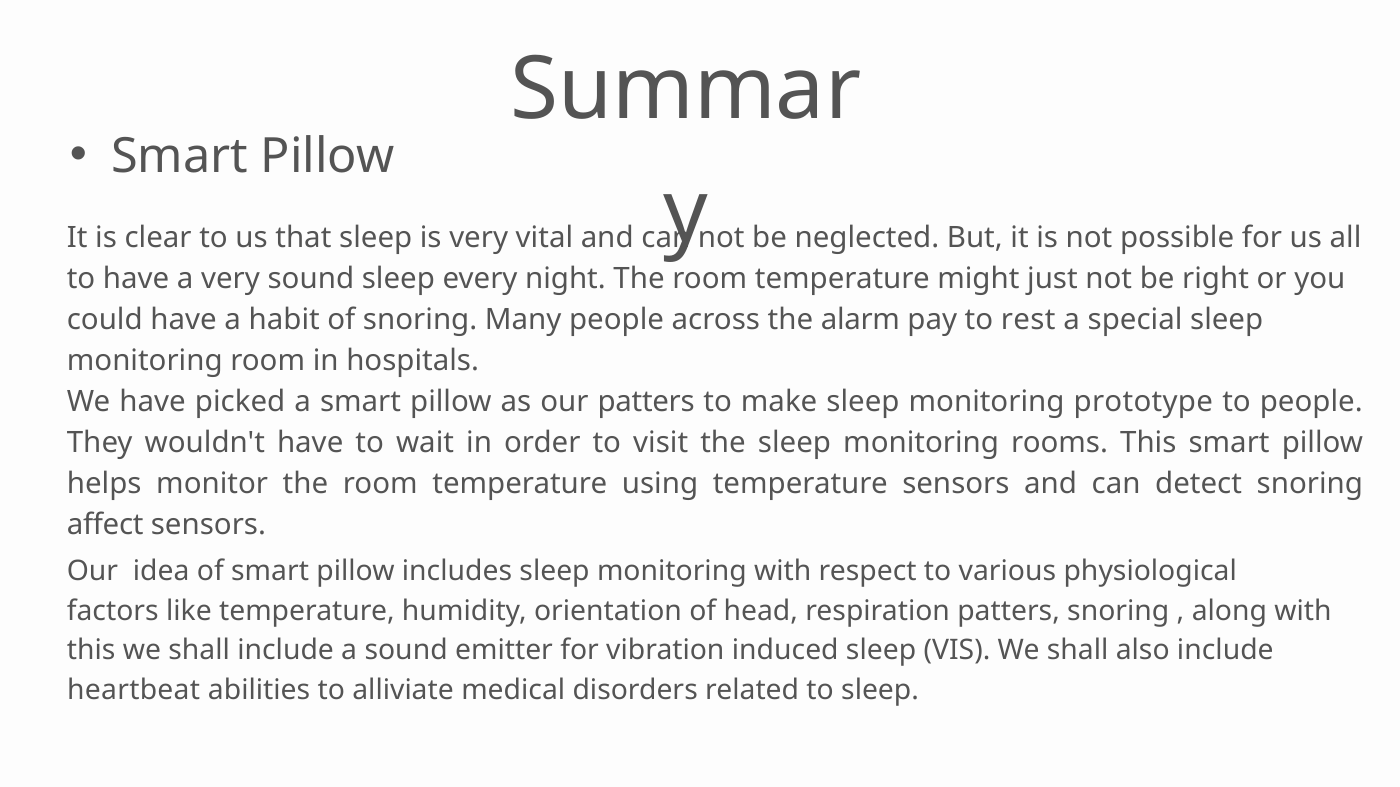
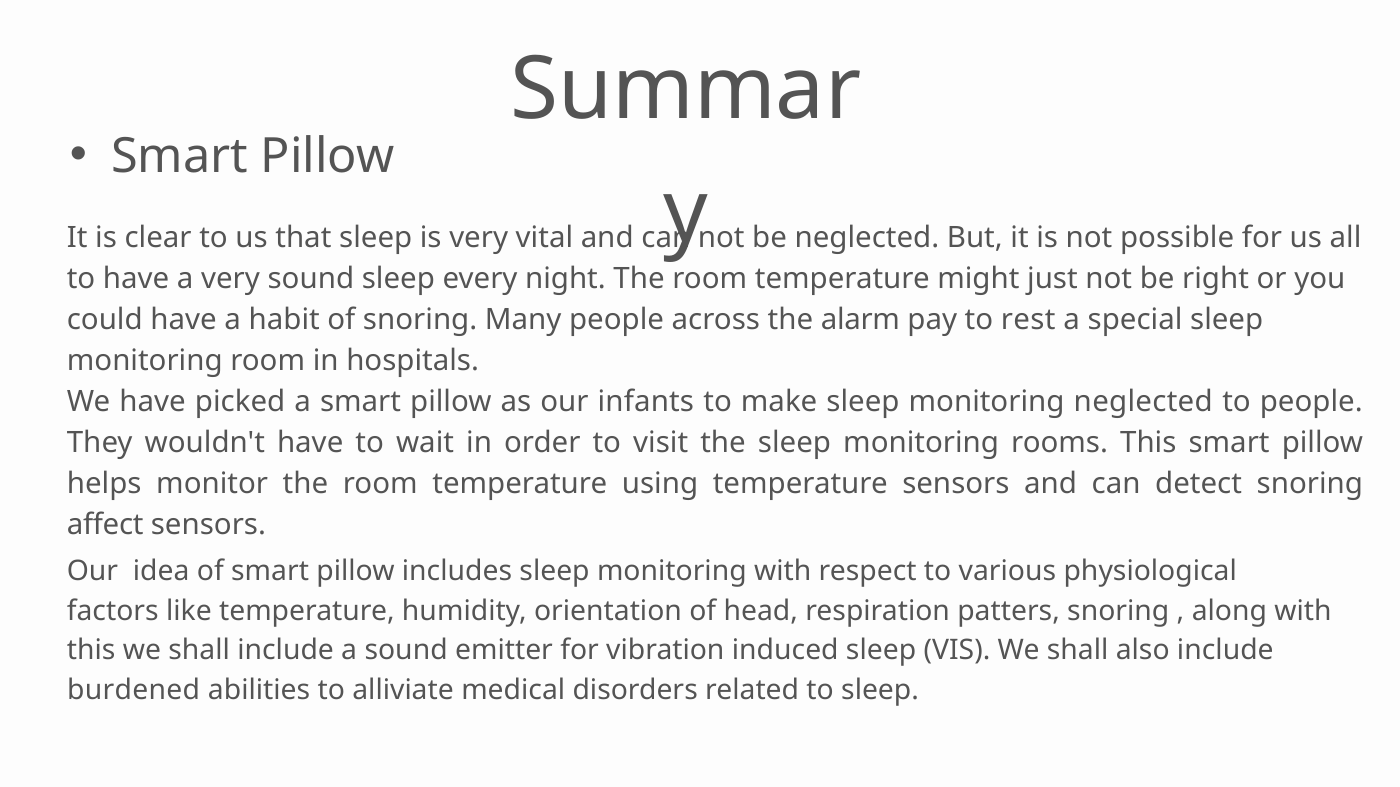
our patters: patters -> infants
monitoring prototype: prototype -> neglected
heartbeat: heartbeat -> burdened
